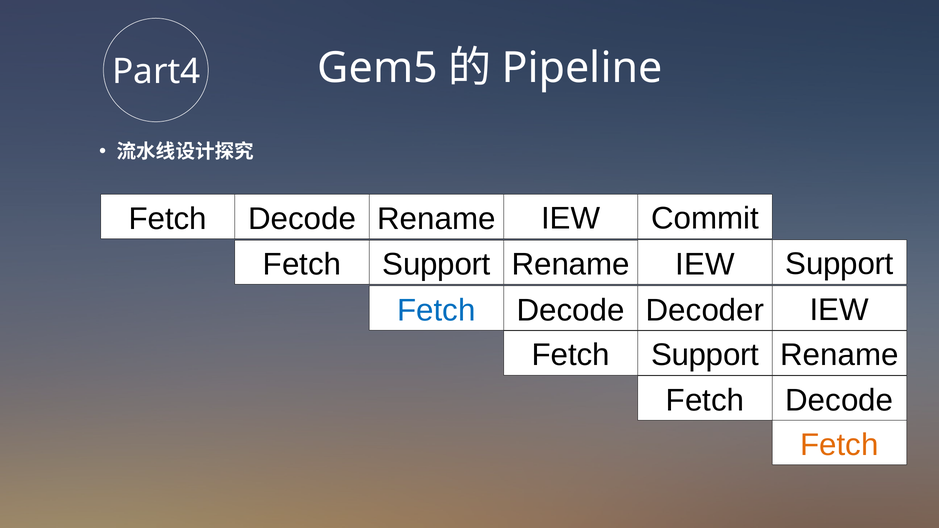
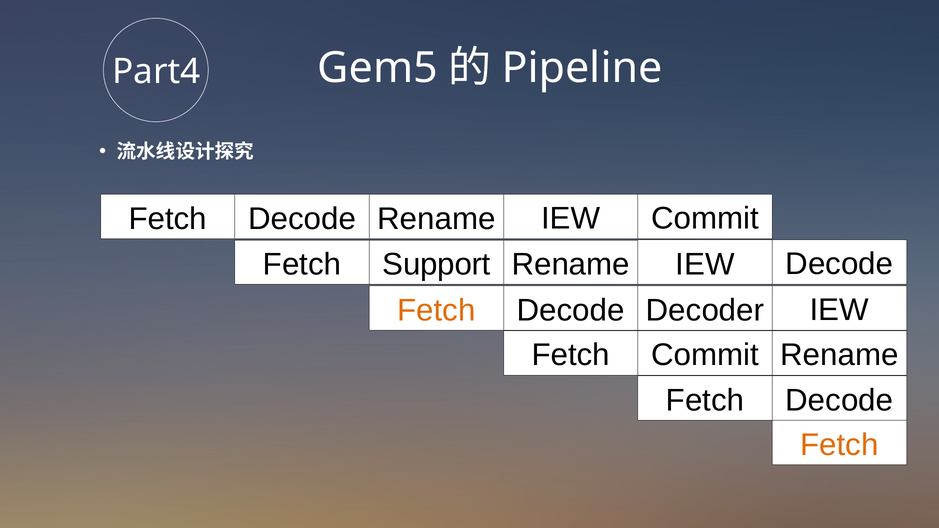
IEW Support: Support -> Decode
Fetch at (436, 310) colour: blue -> orange
Support at (705, 355): Support -> Commit
